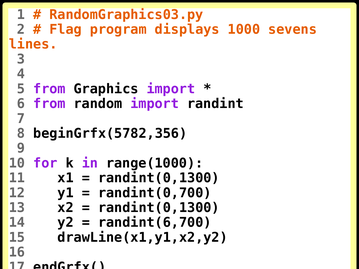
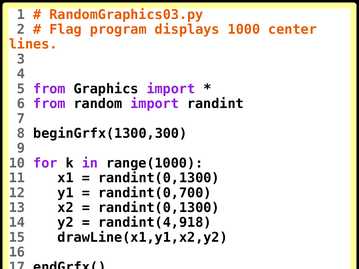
sevens: sevens -> center
beginGrfx(5782,356: beginGrfx(5782,356 -> beginGrfx(1300,300
randint(6,700: randint(6,700 -> randint(4,918
